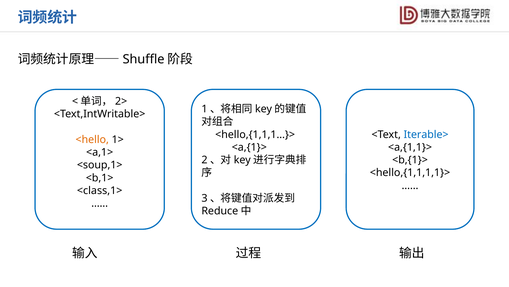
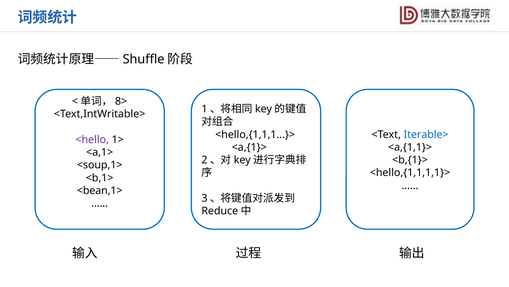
2>: 2> -> 8>
<hello colour: orange -> purple
<class,1>: <class,1> -> <bean,1>
